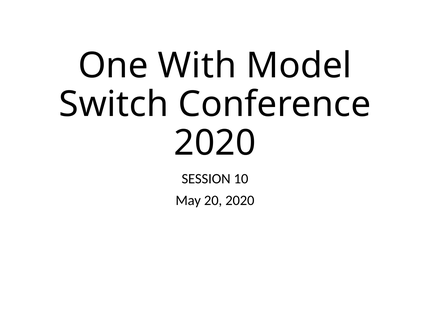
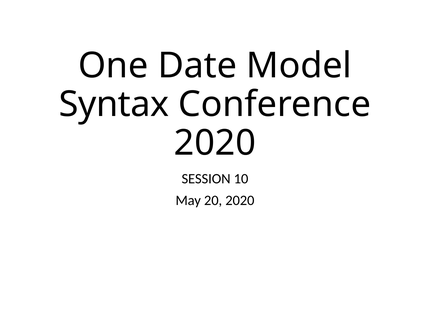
With: With -> Date
Switch: Switch -> Syntax
